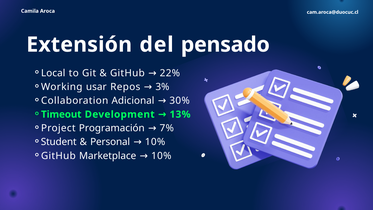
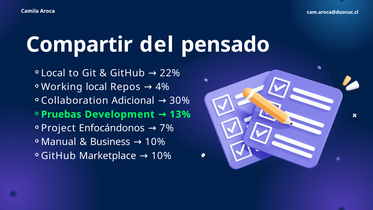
Extensión: Extensión -> Compartir
Working usar: usar -> local
3%: 3% -> 4%
Timeout: Timeout -> Pruebas
Programación: Programación -> Enfocándonos
Student: Student -> Manual
Personal: Personal -> Business
